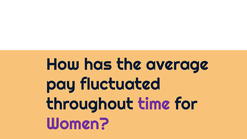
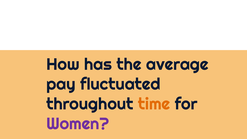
time colour: purple -> orange
